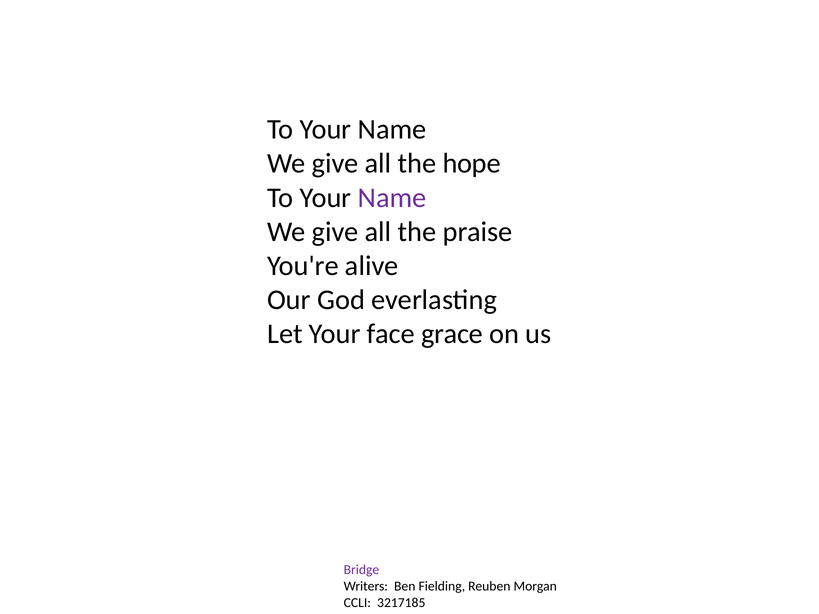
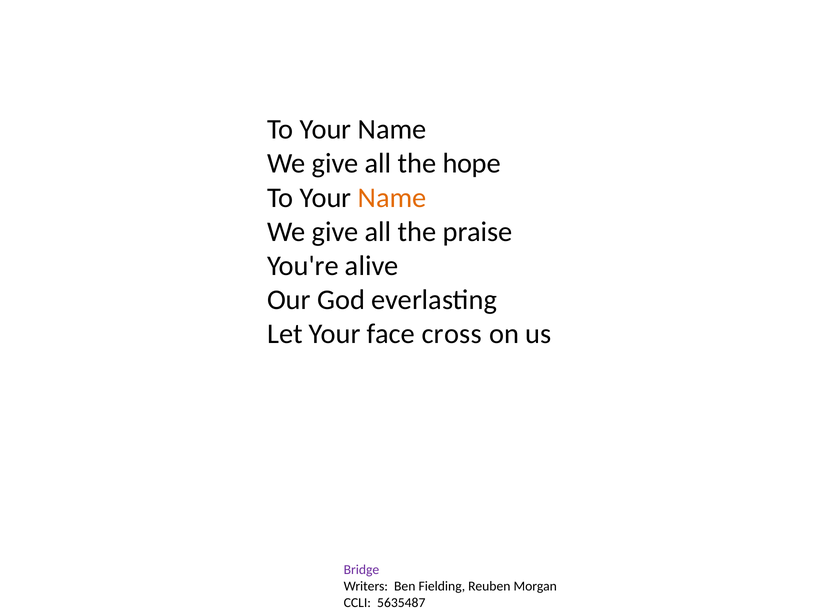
Name at (392, 198) colour: purple -> orange
grace: grace -> cross
3217185: 3217185 -> 5635487
